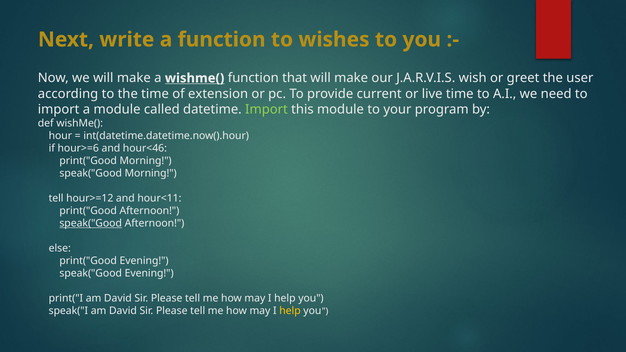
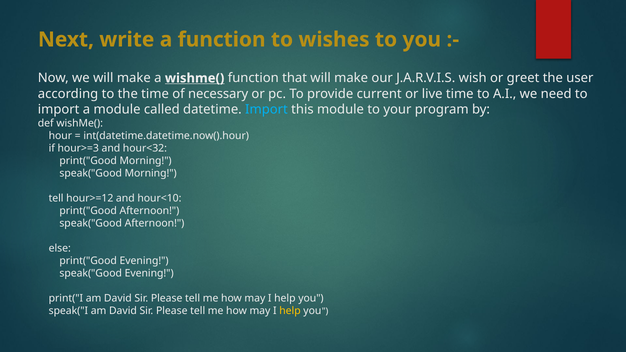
extension: extension -> necessary
Import at (266, 109) colour: light green -> light blue
hour>=6: hour>=6 -> hour>=3
hour<46: hour<46 -> hour<32
hour<11: hour<11 -> hour<10
speak("Good at (91, 223) underline: present -> none
